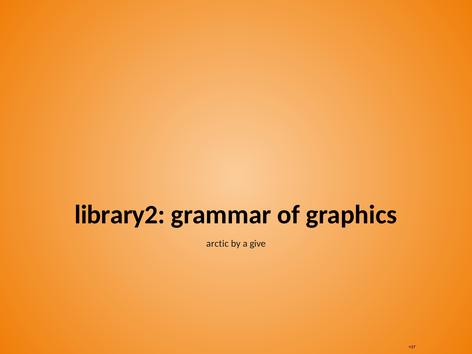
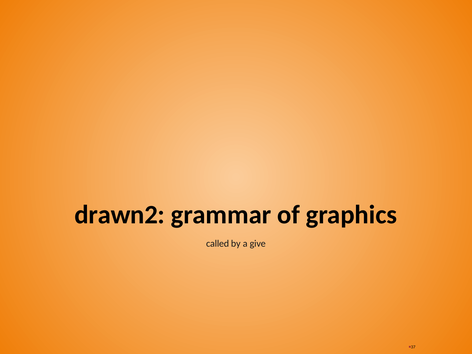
library2: library2 -> drawn2
arctic: arctic -> called
